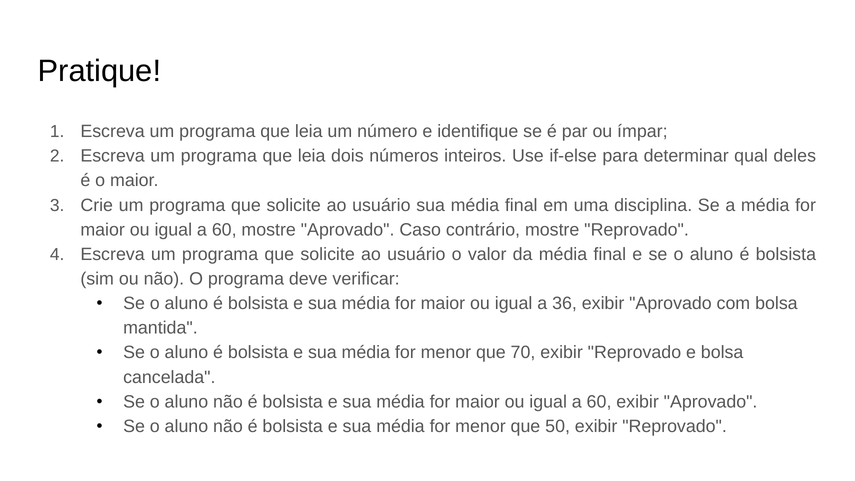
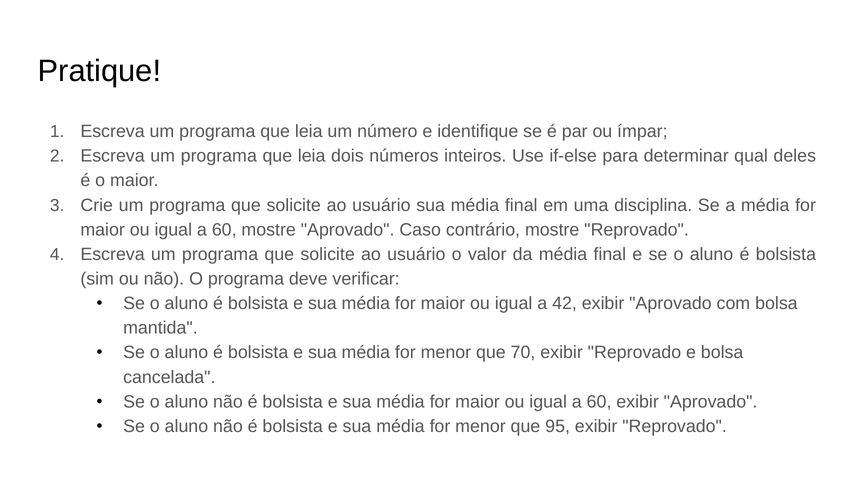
36: 36 -> 42
50: 50 -> 95
